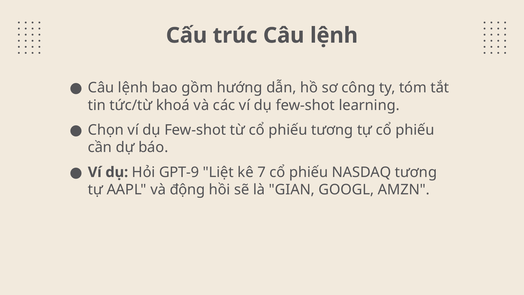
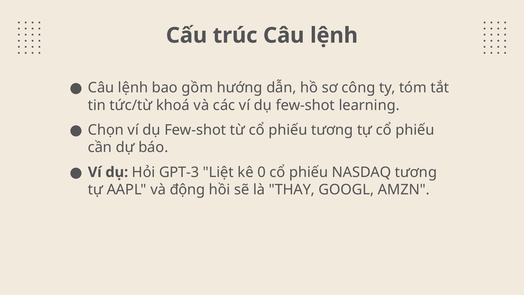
GPT-9: GPT-9 -> GPT-3
7: 7 -> 0
GIAN: GIAN -> THAY
